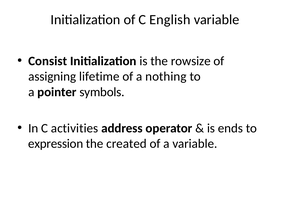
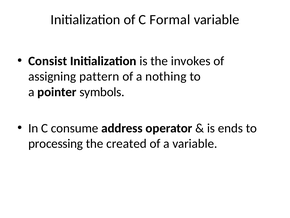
English: English -> Formal
rowsize: rowsize -> invokes
lifetime: lifetime -> pattern
activities: activities -> consume
expression: expression -> processing
